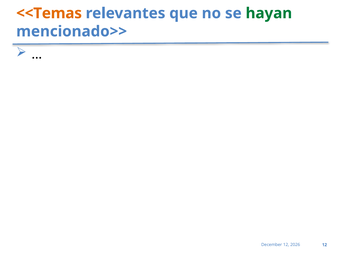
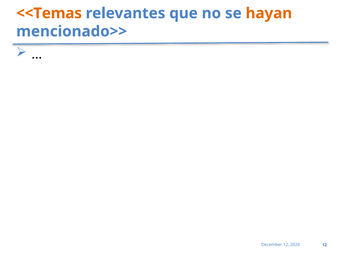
hayan colour: green -> orange
